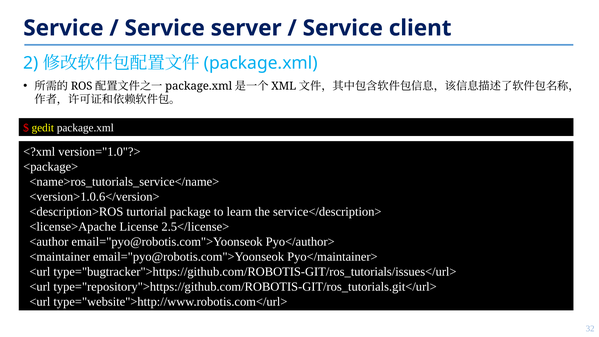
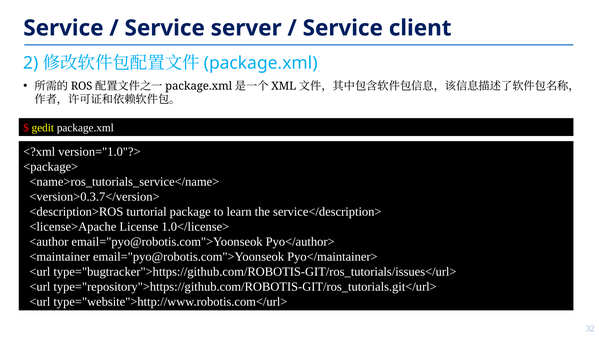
<version>1.0.6</version>: <version>1.0.6</version> -> <version>0.3.7</version>
2.5</license>: 2.5</license> -> 1.0</license>
